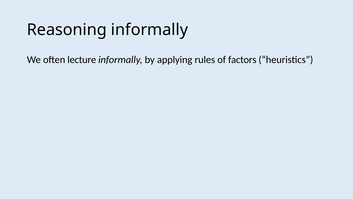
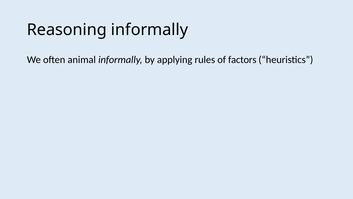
lecture: lecture -> animal
